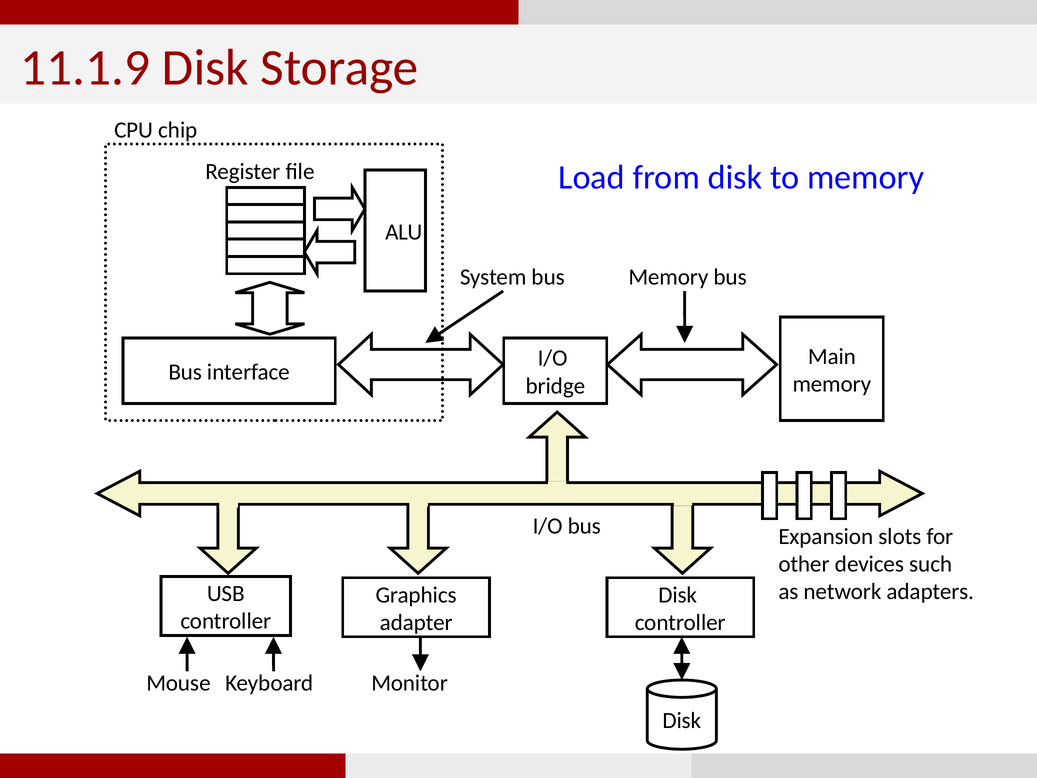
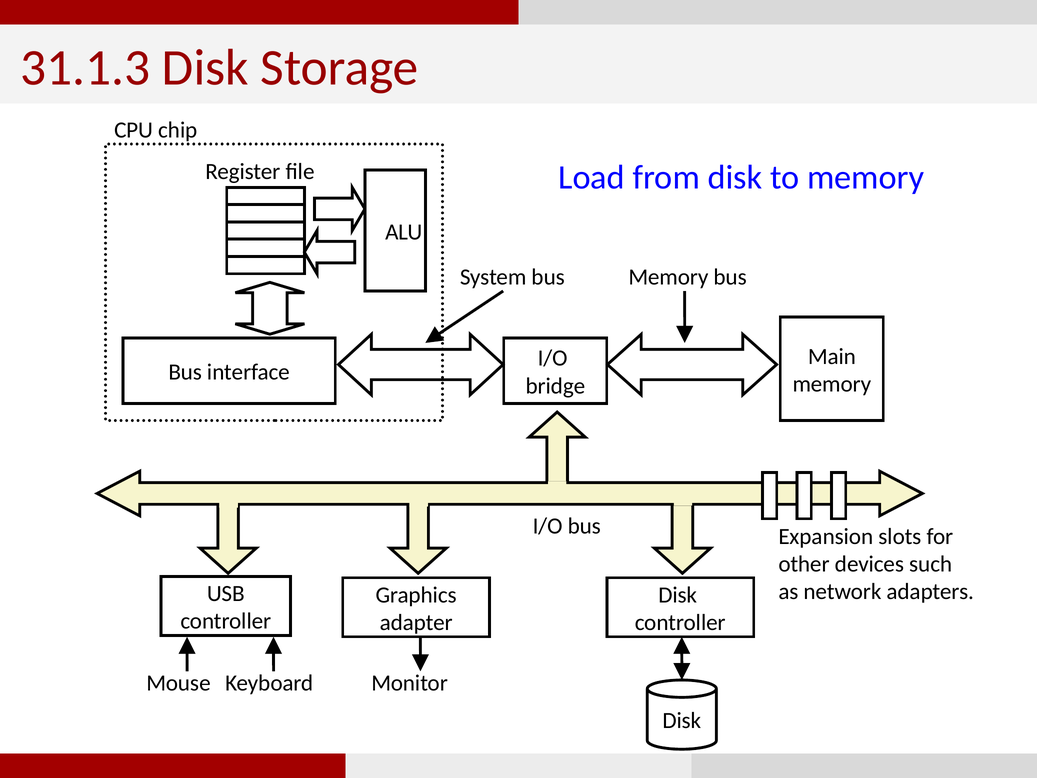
11.1.9: 11.1.9 -> 31.1.3
